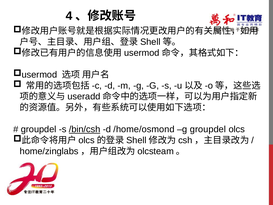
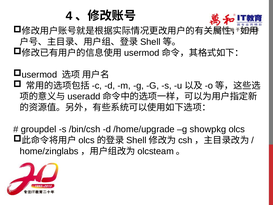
/bin/csh underline: present -> none
/home/osmond: /home/osmond -> /home/upgrade
g groupdel: groupdel -> showpkg
